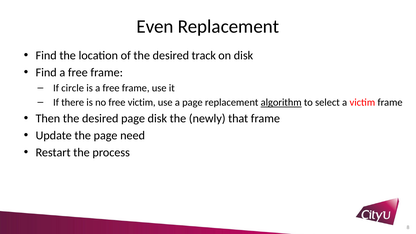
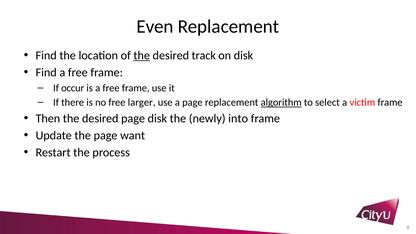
the at (142, 55) underline: none -> present
circle: circle -> occur
free victim: victim -> larger
that: that -> into
need: need -> want
